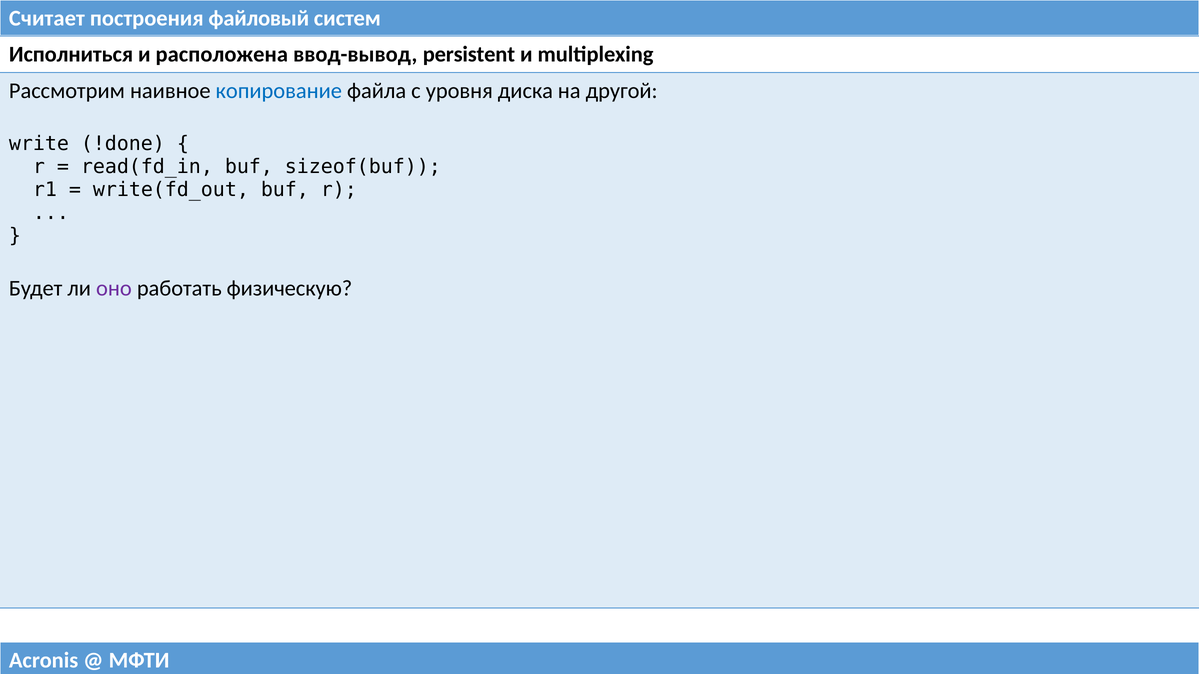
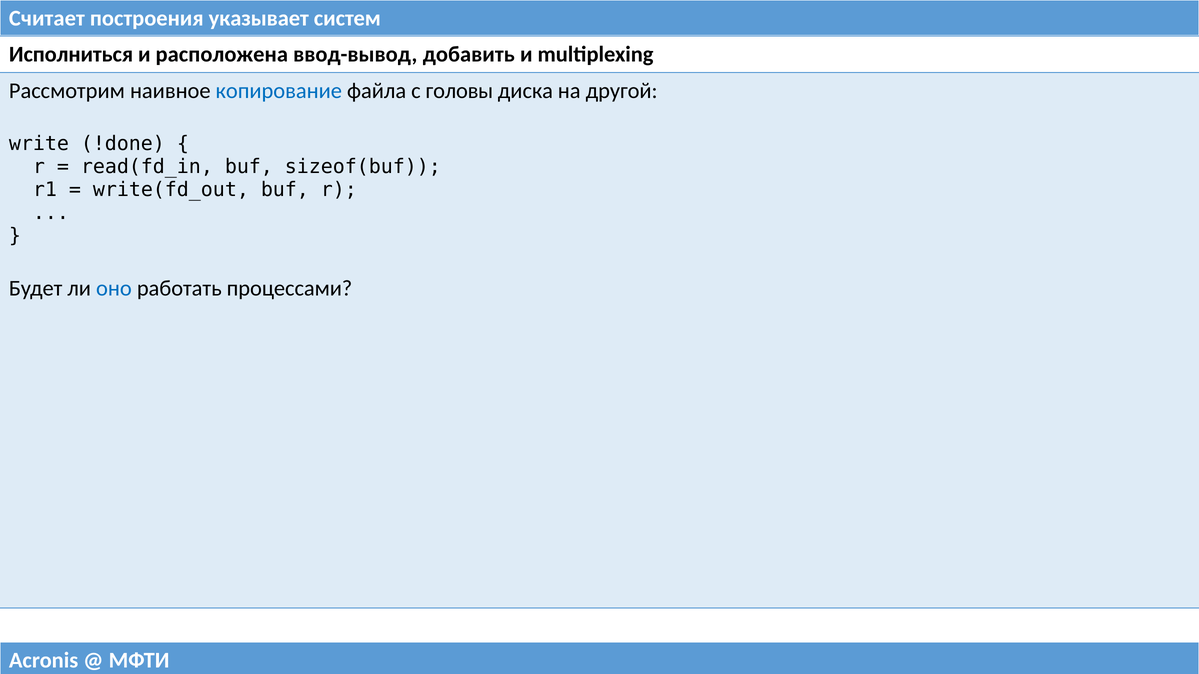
файловый: файловый -> указывает
persistent: persistent -> добавить
уровня: уровня -> головы
оно colour: purple -> blue
физическую: физическую -> процессами
